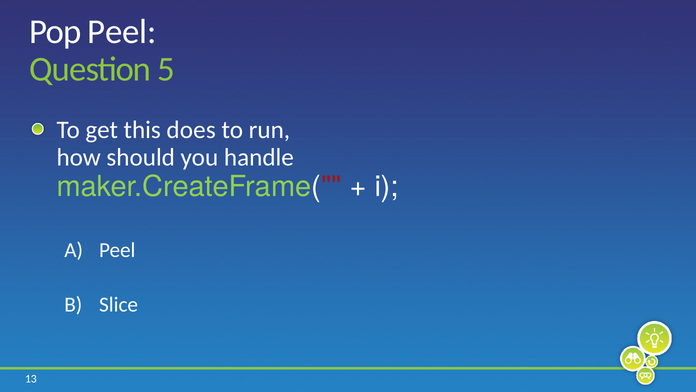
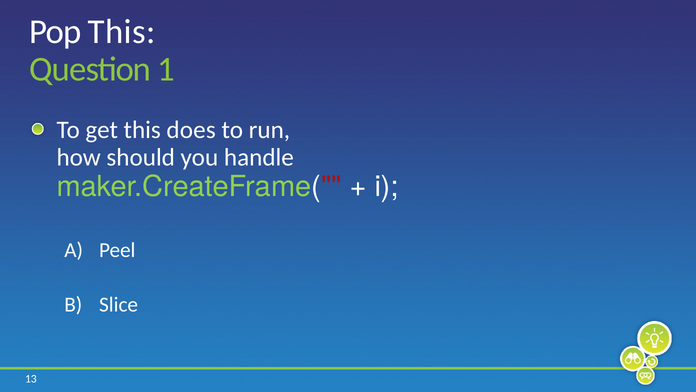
Pop Peel: Peel -> This
5: 5 -> 1
